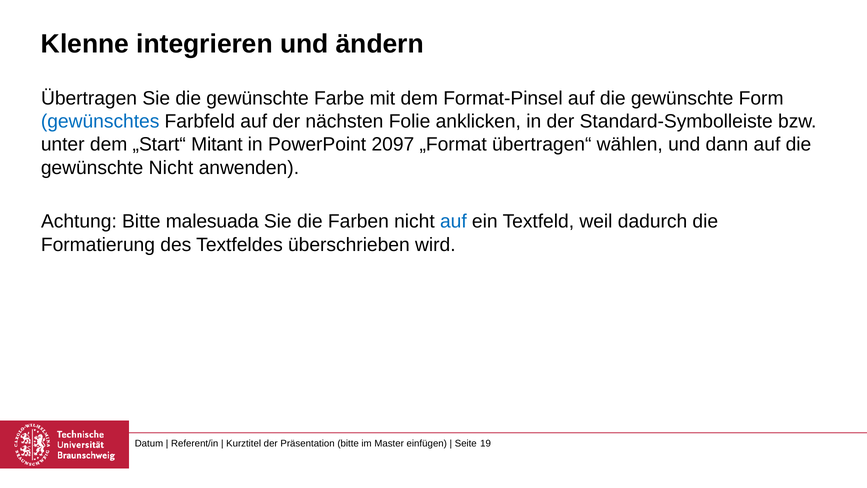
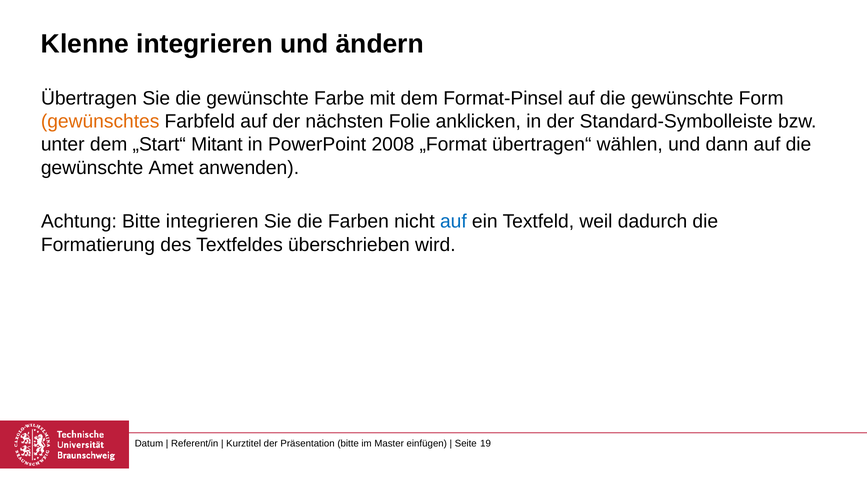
gewünschtes colour: blue -> orange
2097: 2097 -> 2008
gewünschte Nicht: Nicht -> Amet
Bitte malesuada: malesuada -> integrieren
